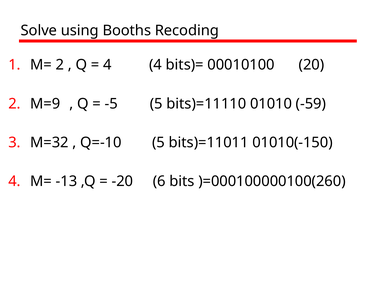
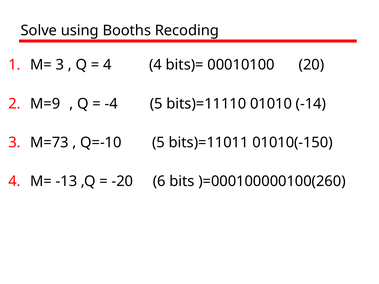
M= 2: 2 -> 3
-5: -5 -> -4
-59: -59 -> -14
M=32: M=32 -> M=73
